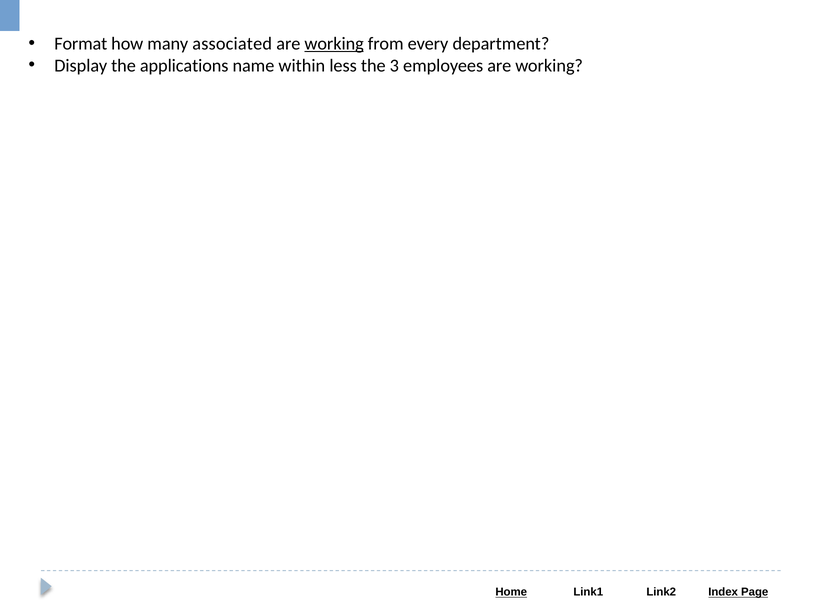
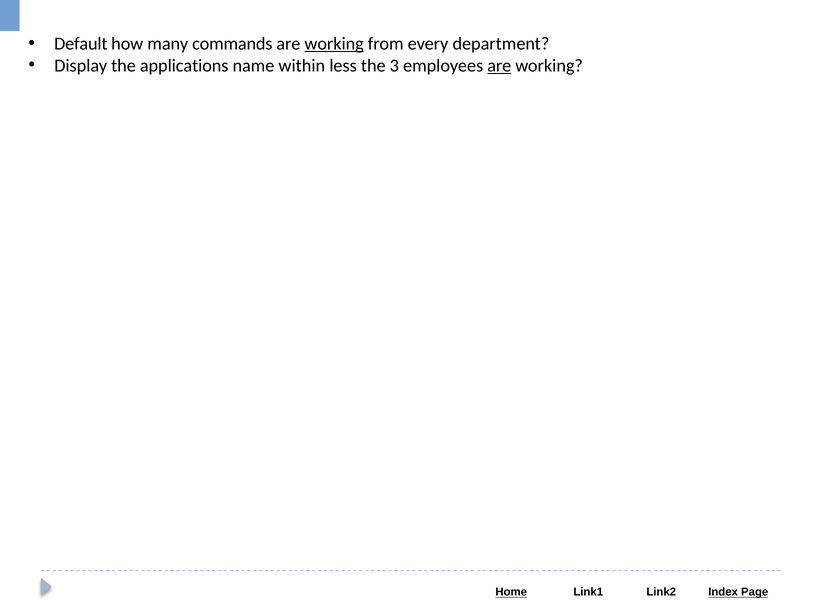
Format: Format -> Default
associated: associated -> commands
are at (499, 66) underline: none -> present
